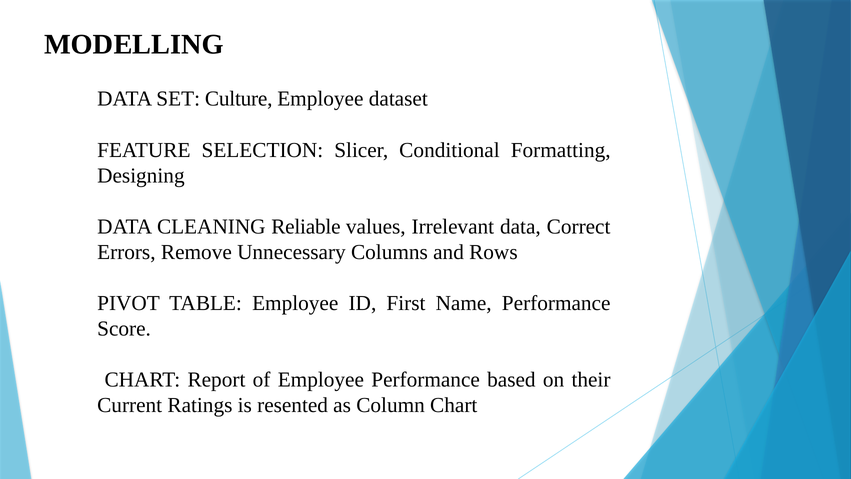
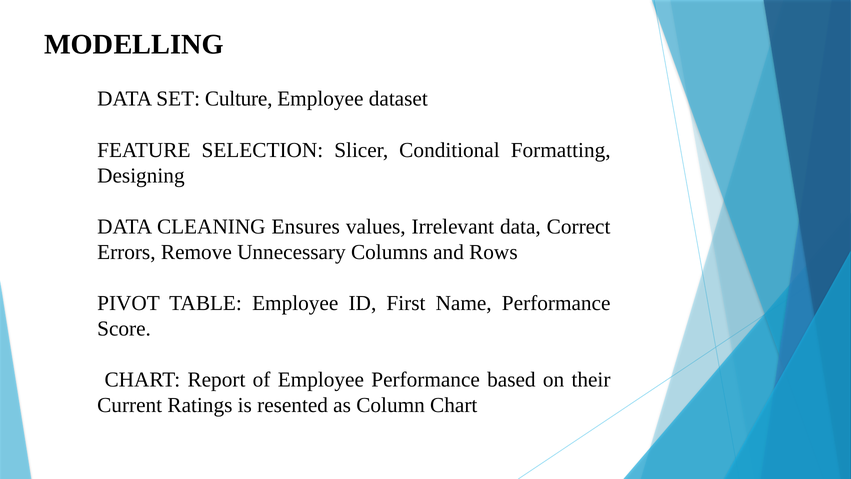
Reliable: Reliable -> Ensures
